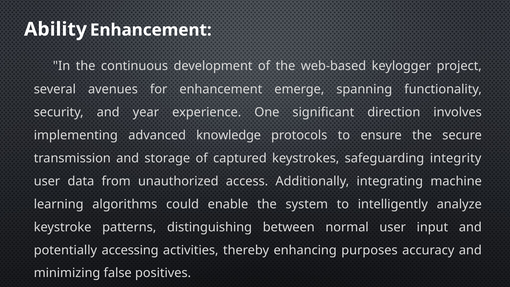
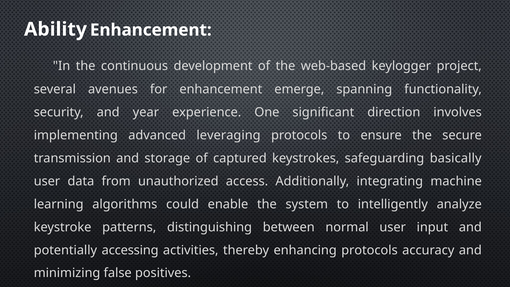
knowledge: knowledge -> leveraging
integrity: integrity -> basically
enhancing purposes: purposes -> protocols
